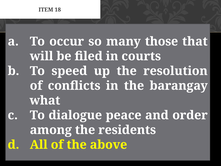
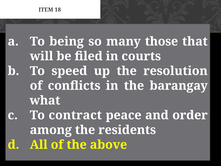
occur: occur -> being
dialogue: dialogue -> contract
